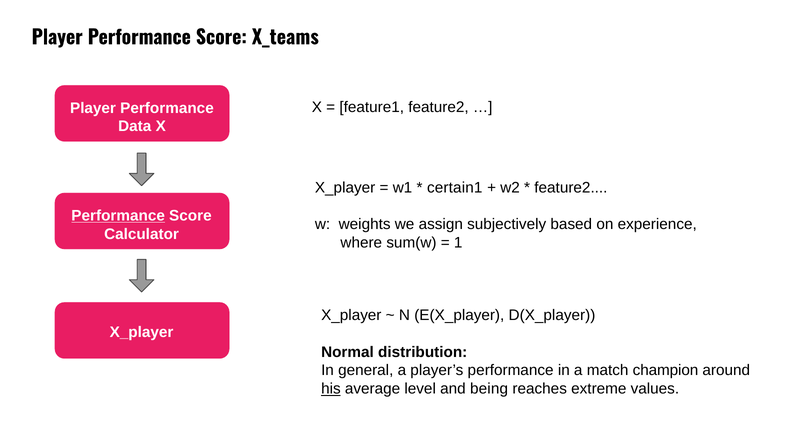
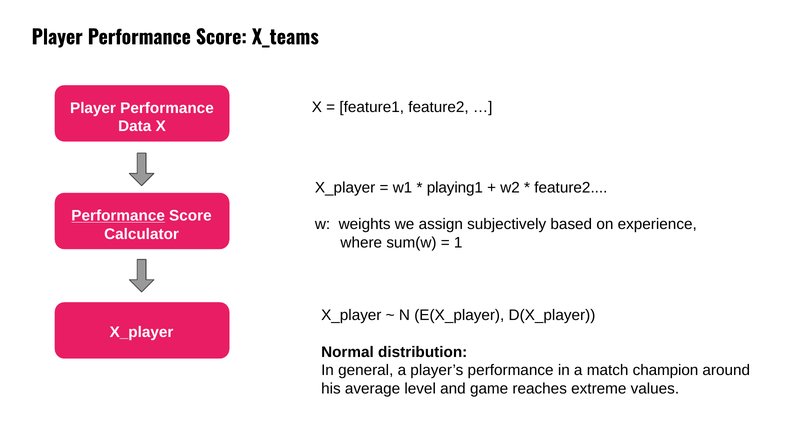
certain1: certain1 -> playing1
his underline: present -> none
being: being -> game
